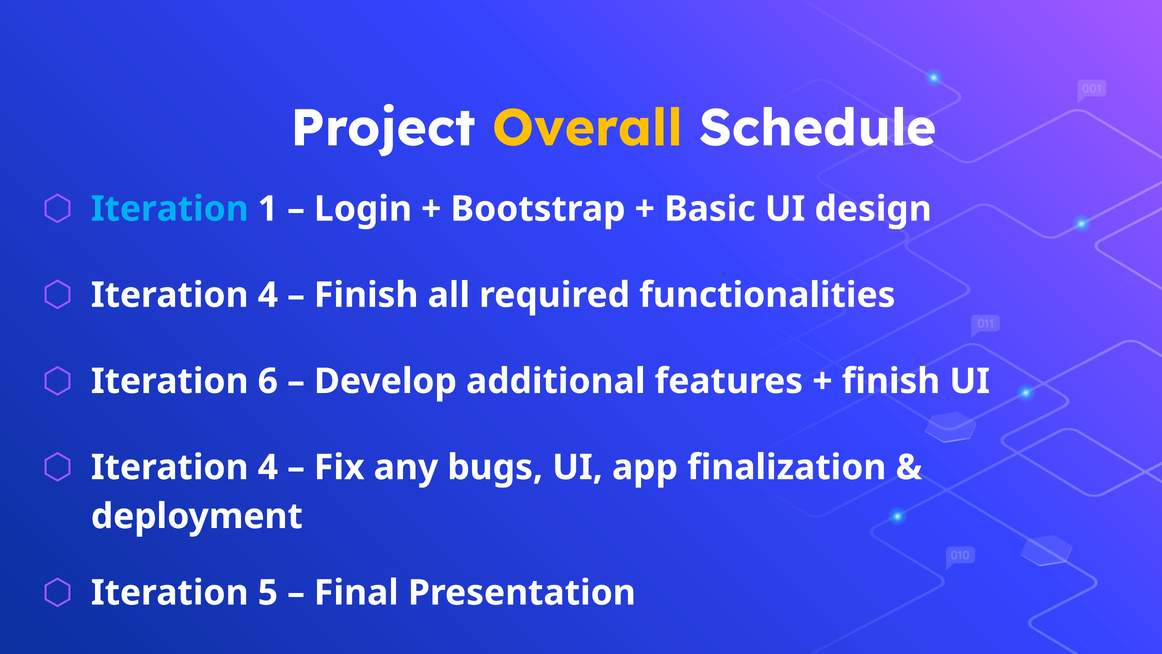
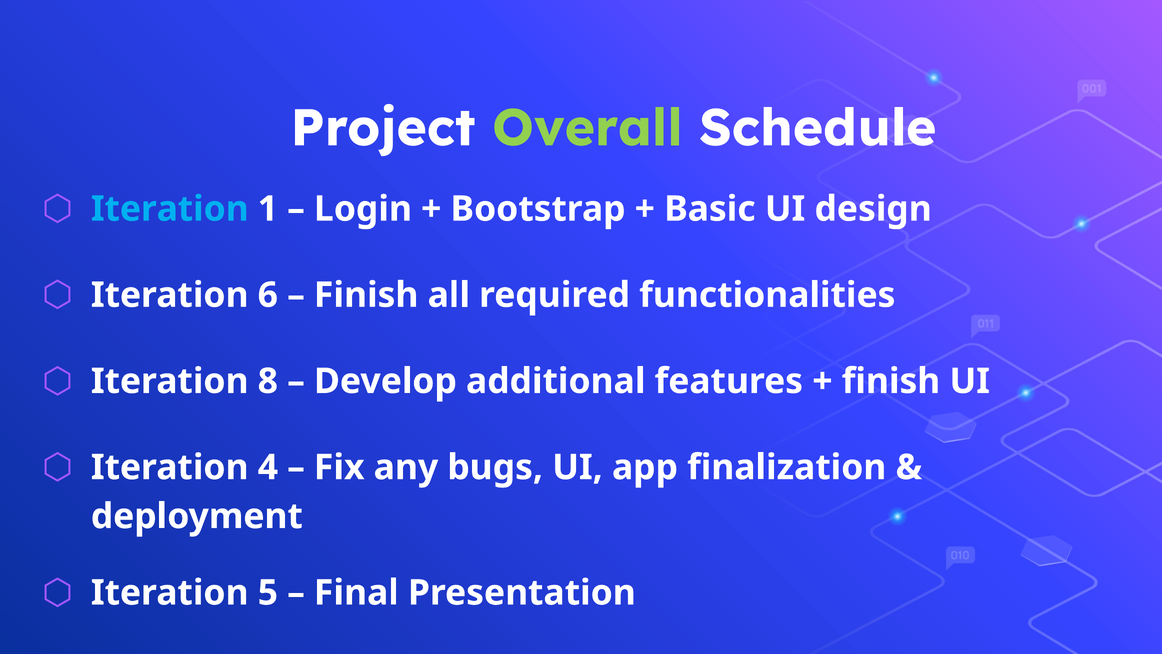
Overall colour: yellow -> light green
4 at (268, 295): 4 -> 6
6: 6 -> 8
